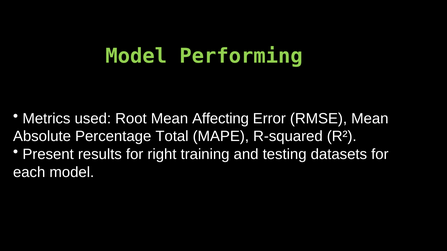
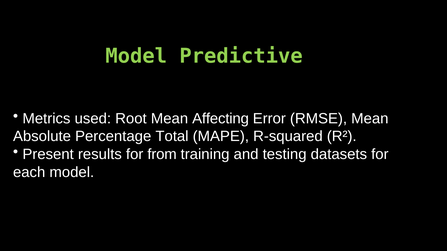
Performing: Performing -> Predictive
right: right -> from
